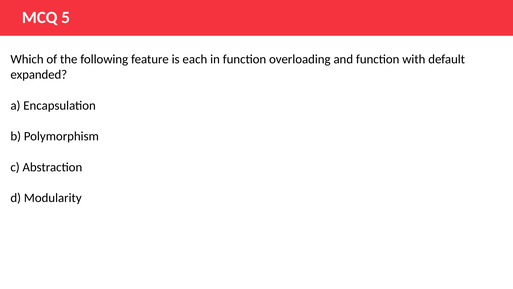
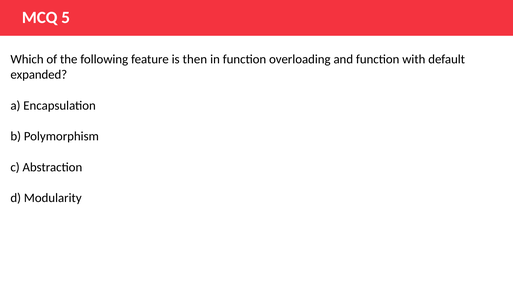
each: each -> then
